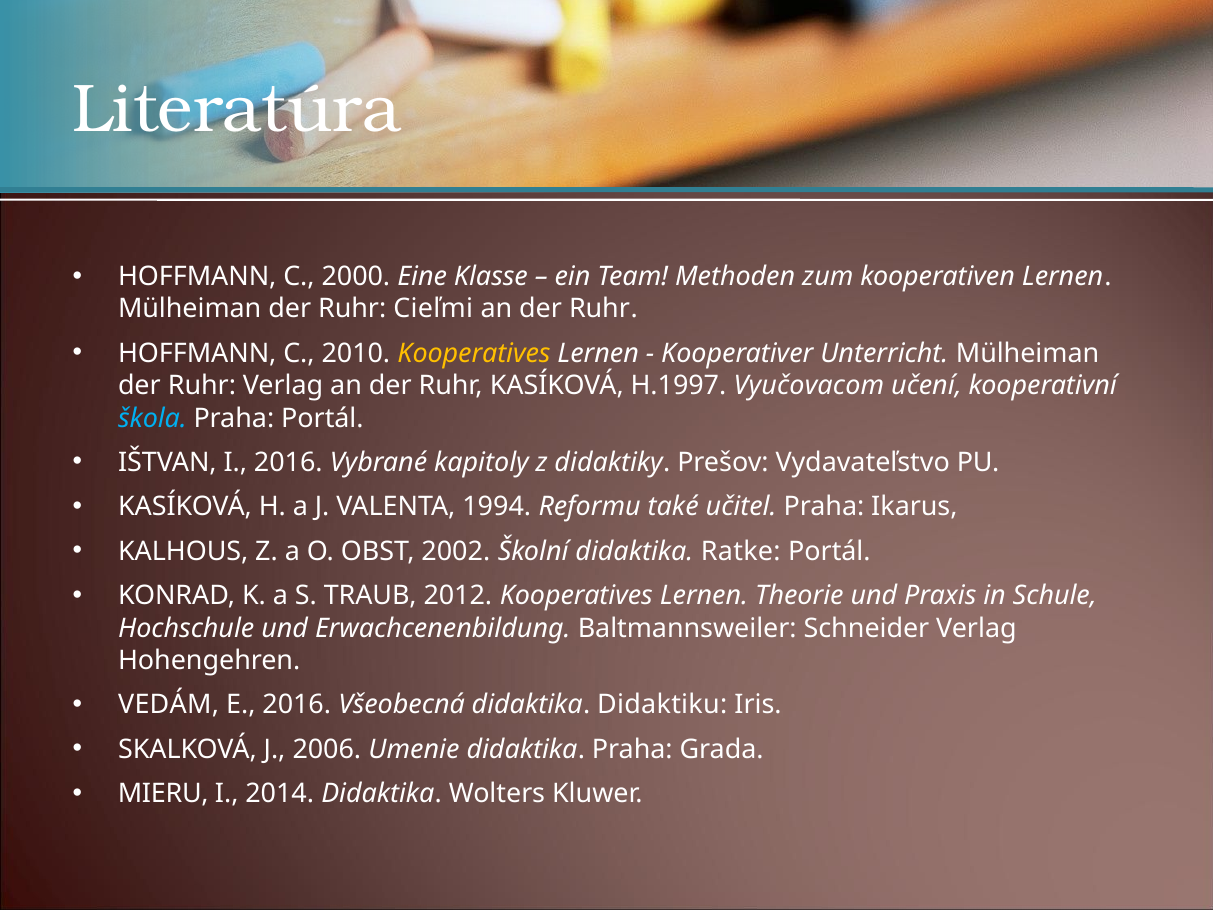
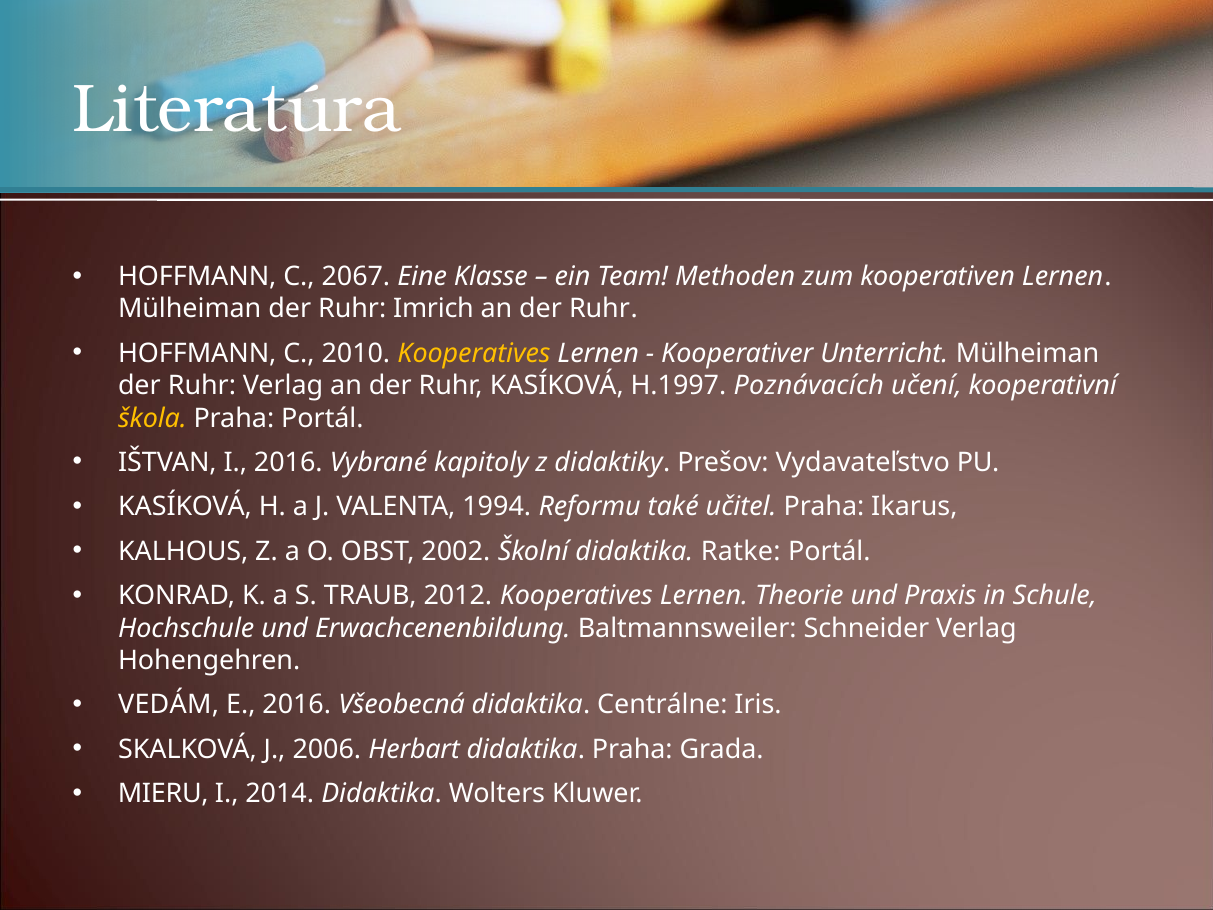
2000: 2000 -> 2067
Cieľmi: Cieľmi -> Imrich
Vyučovacom: Vyučovacom -> Poznávacích
škola colour: light blue -> yellow
Didaktiku: Didaktiku -> Centrálne
Umenie: Umenie -> Herbart
